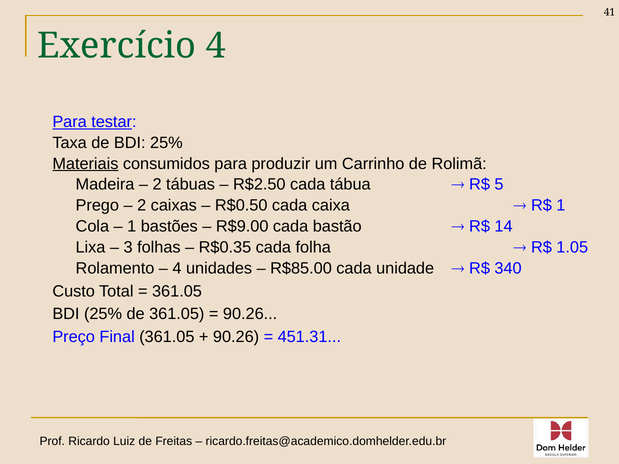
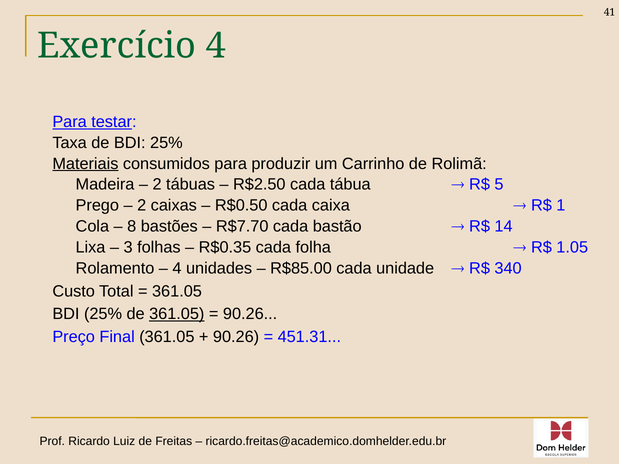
1 at (132, 226): 1 -> 8
R$9.00: R$9.00 -> R$7.70
361.05 at (177, 314) underline: none -> present
